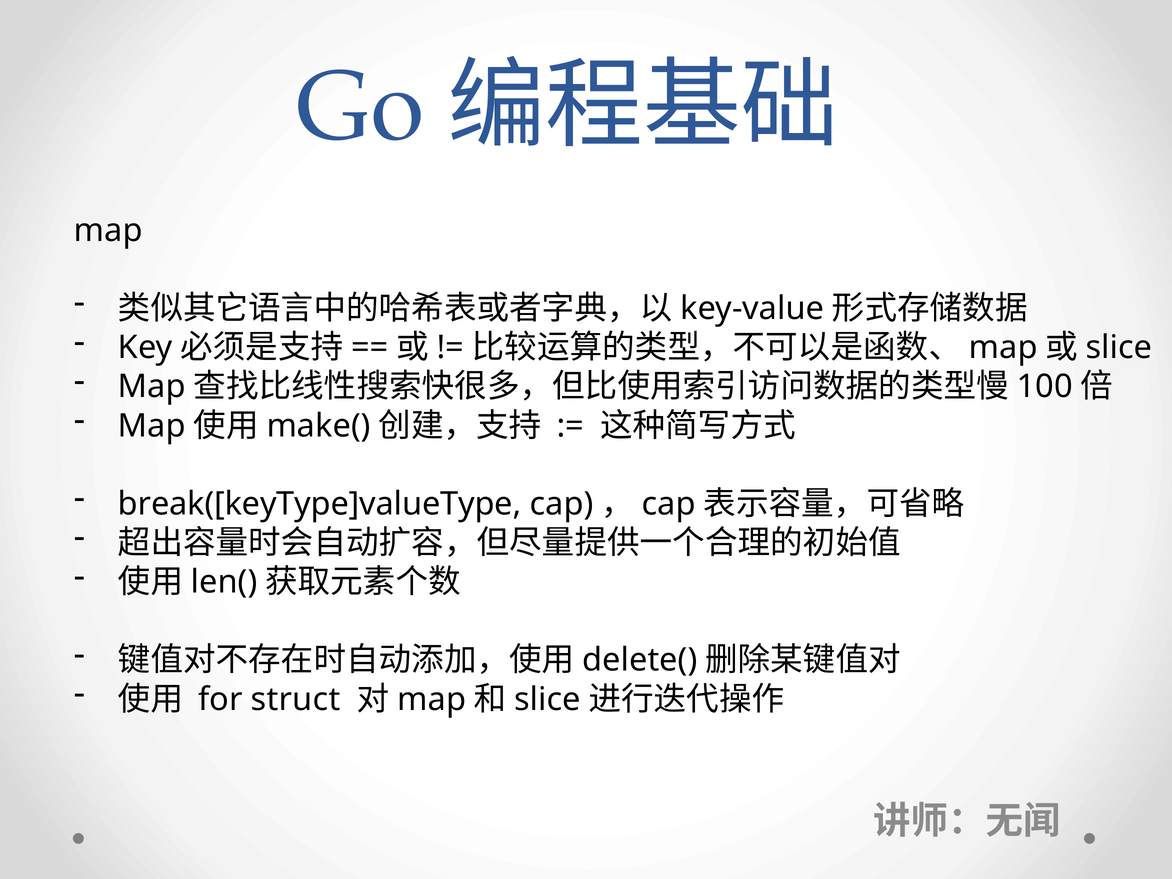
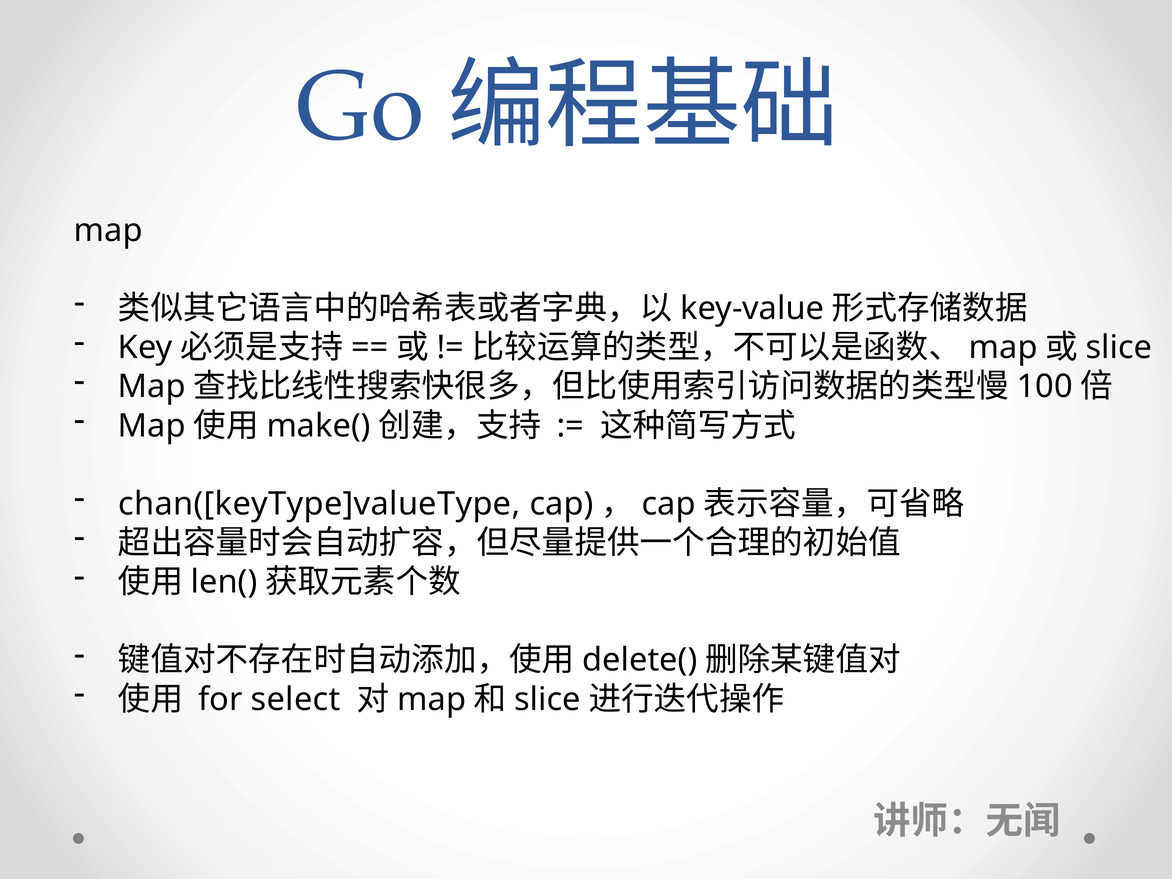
break([keyType]valueType: break([keyType]valueType -> chan([keyType]valueType
struct: struct -> select
